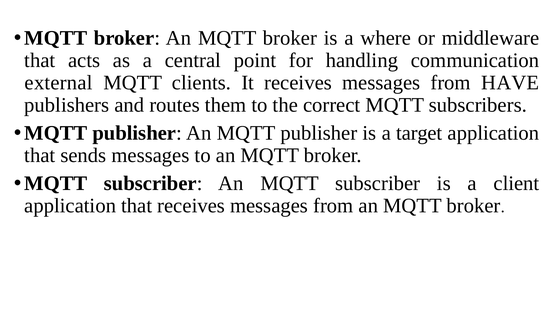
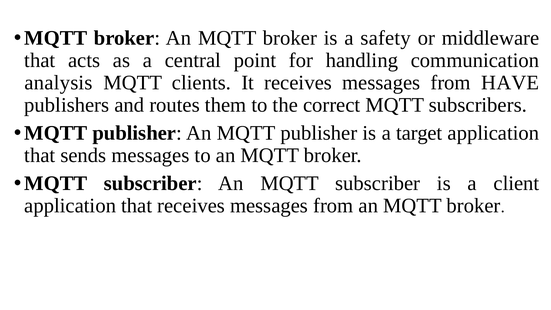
where: where -> safety
external: external -> analysis
